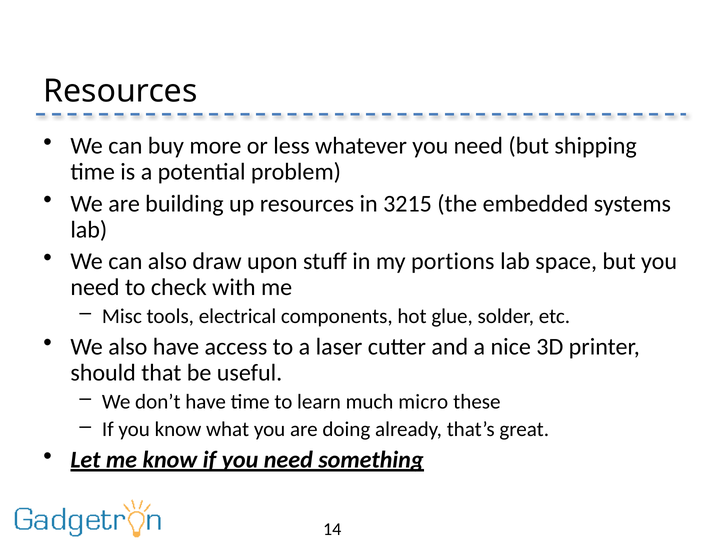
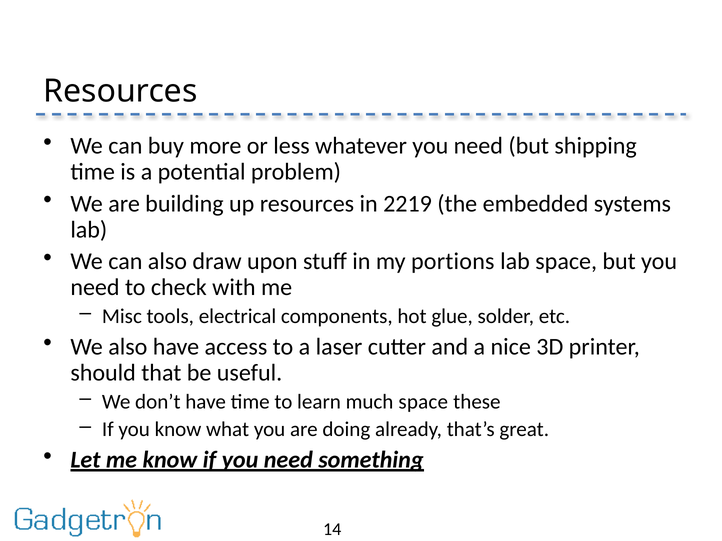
3215: 3215 -> 2219
much micro: micro -> space
